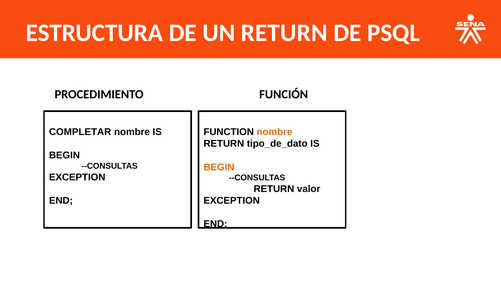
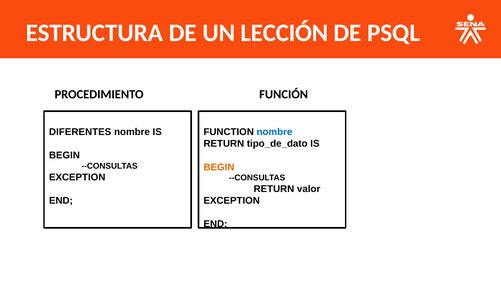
UN RETURN: RETURN -> LECCIÓN
COMPLETAR: COMPLETAR -> DIFERENTES
nombre at (274, 132) colour: orange -> blue
